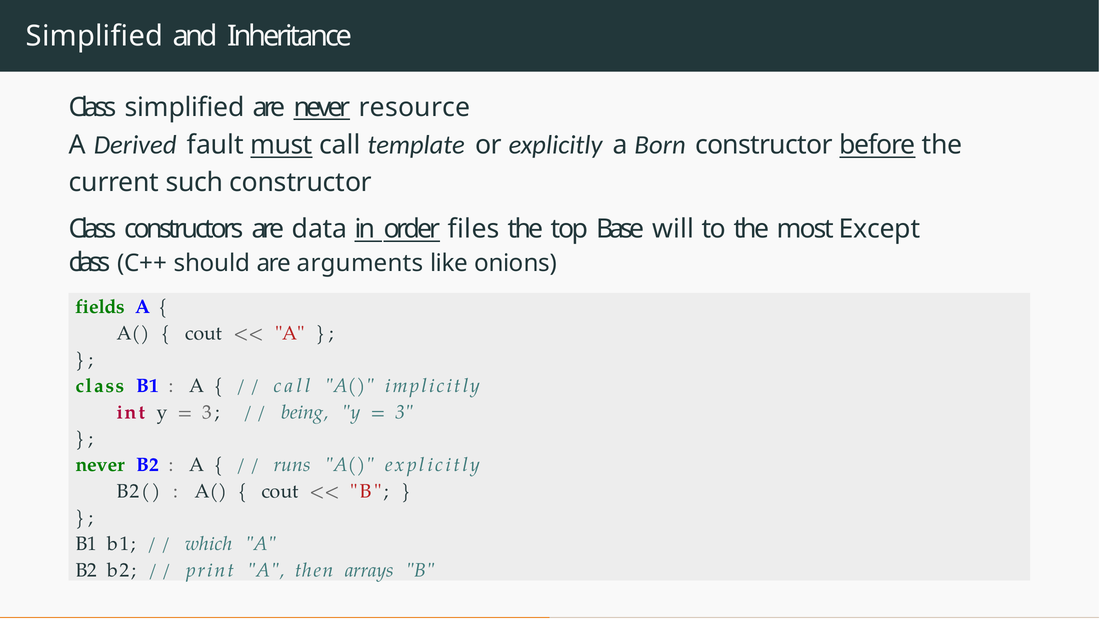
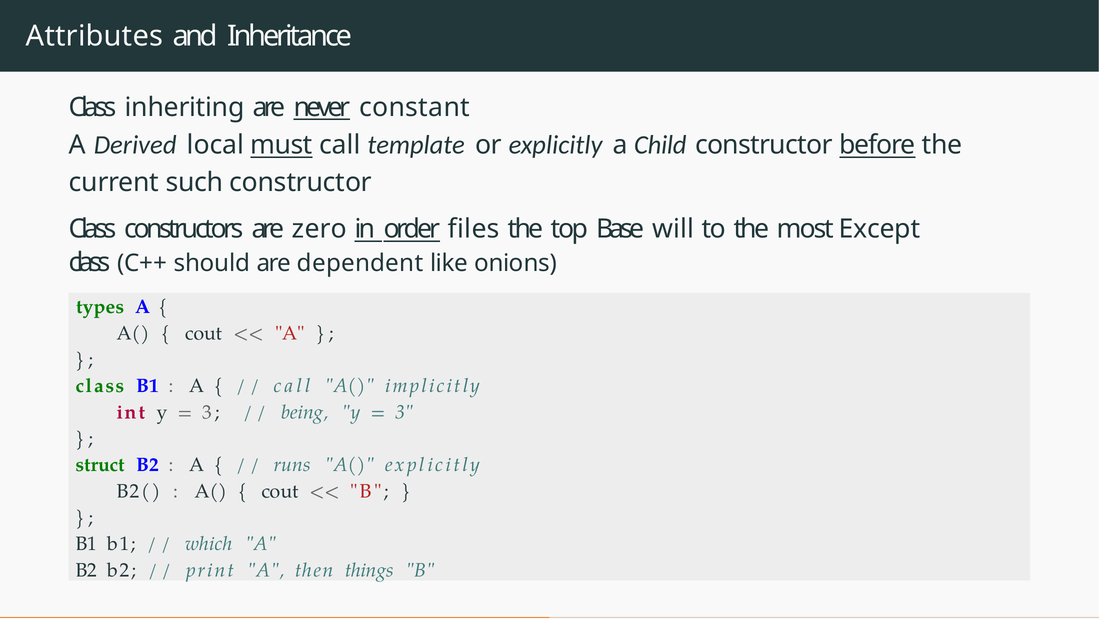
Simplified at (94, 36): Simplified -> Attributes
Class simplified: simplified -> inheriting
resource: resource -> constant
fault: fault -> local
Born: Born -> Child
data: data -> zero
arguments: arguments -> dependent
fields: fields -> types
never at (100, 465): never -> struct
arrays: arrays -> things
